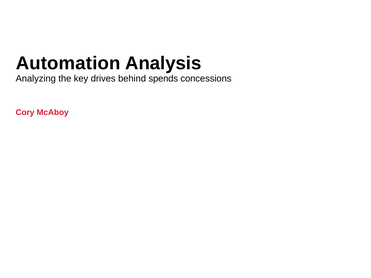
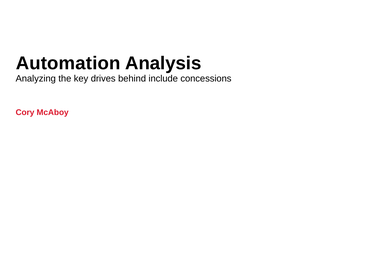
spends: spends -> include
